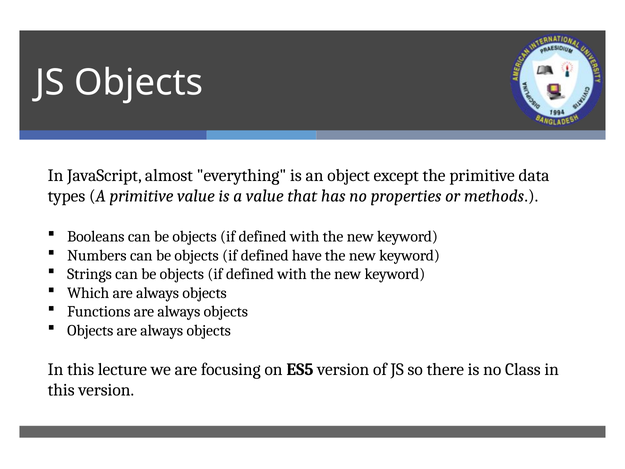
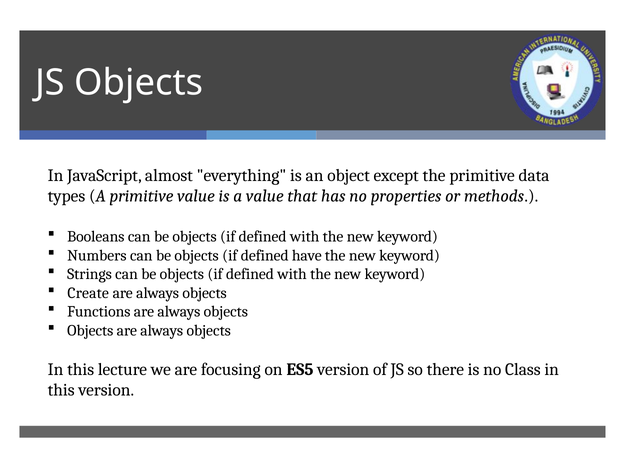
Which: Which -> Create
